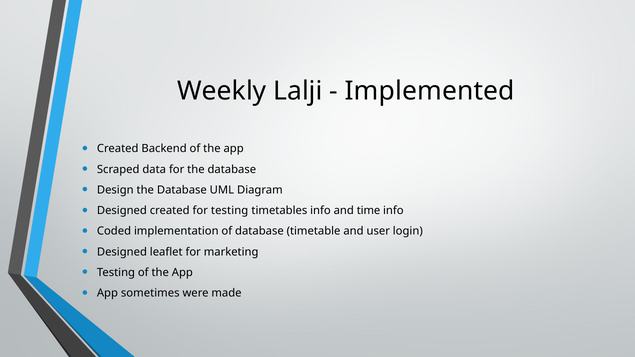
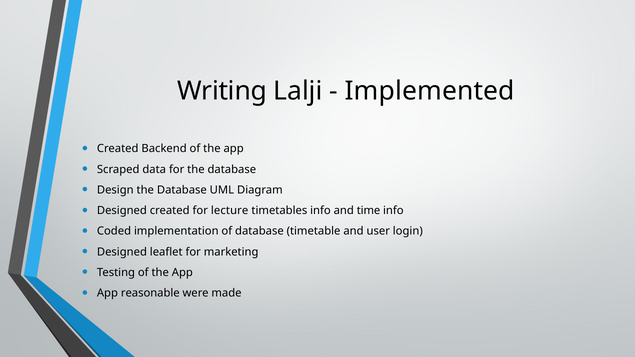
Weekly: Weekly -> Writing
for testing: testing -> lecture
sometimes: sometimes -> reasonable
